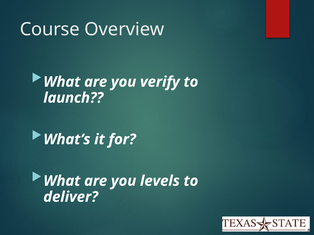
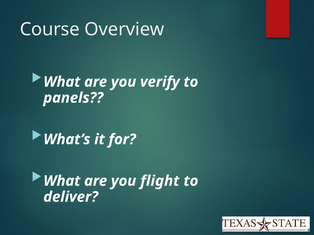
launch: launch -> panels
levels: levels -> flight
